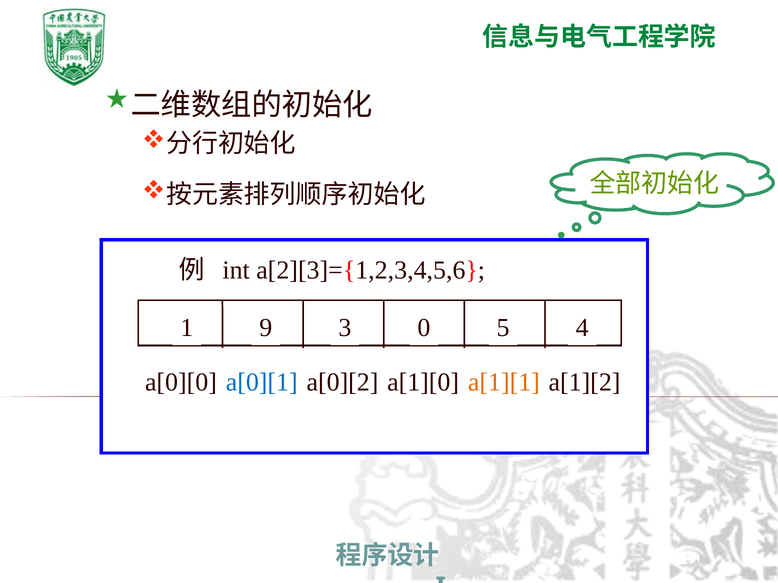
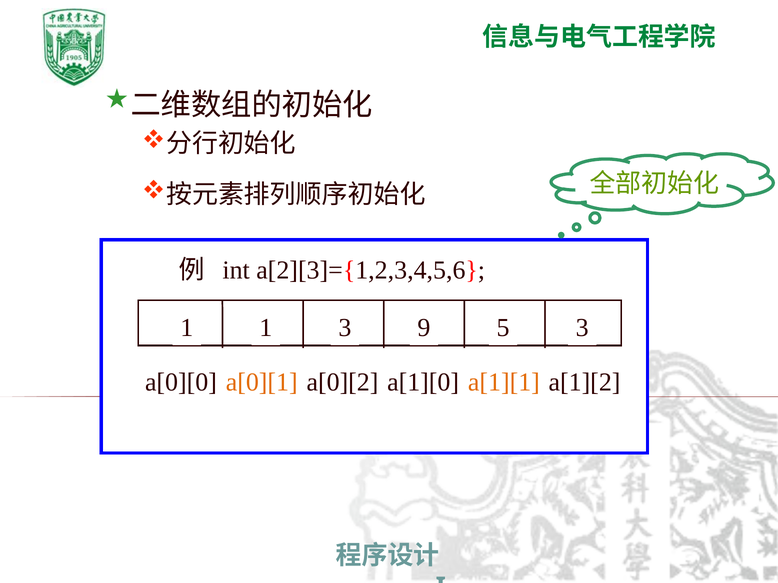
1 9: 9 -> 1
0: 0 -> 9
5 4: 4 -> 3
a[0][1 colour: blue -> orange
